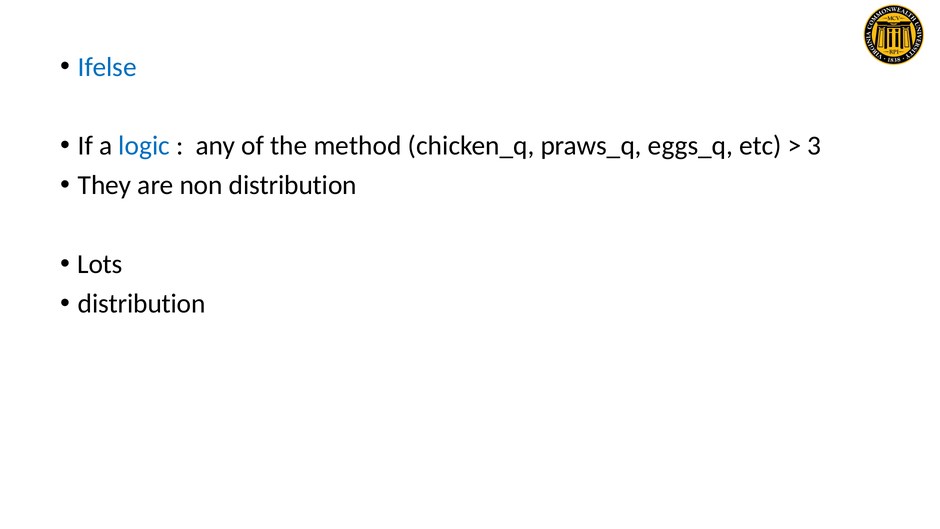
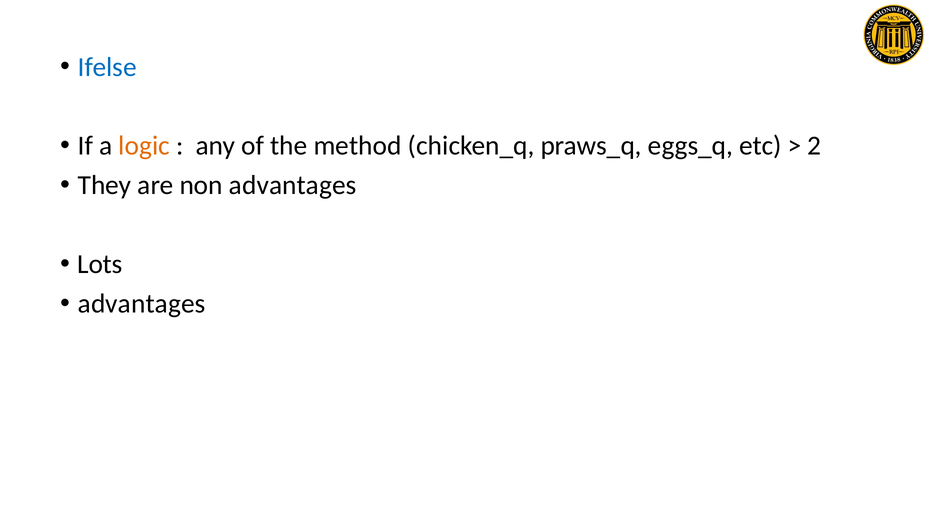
logic colour: blue -> orange
3: 3 -> 2
non distribution: distribution -> advantages
distribution at (142, 303): distribution -> advantages
